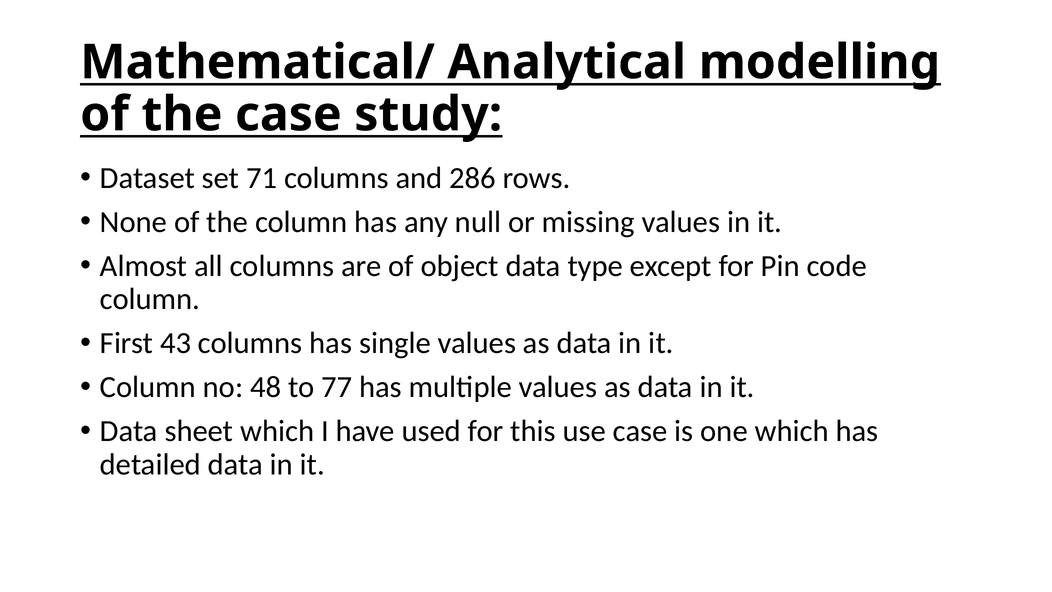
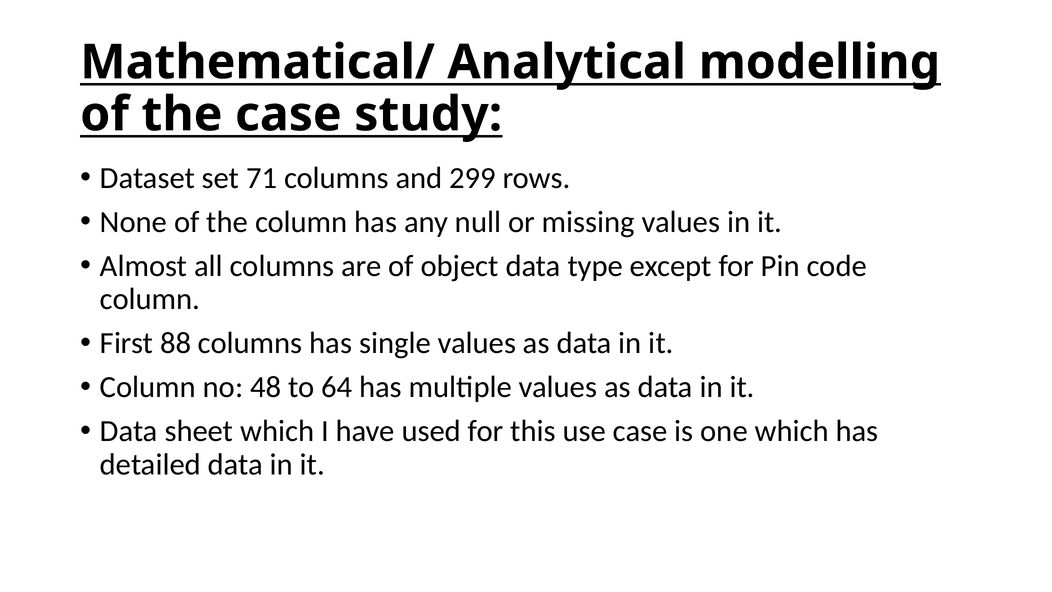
286: 286 -> 299
43: 43 -> 88
77: 77 -> 64
